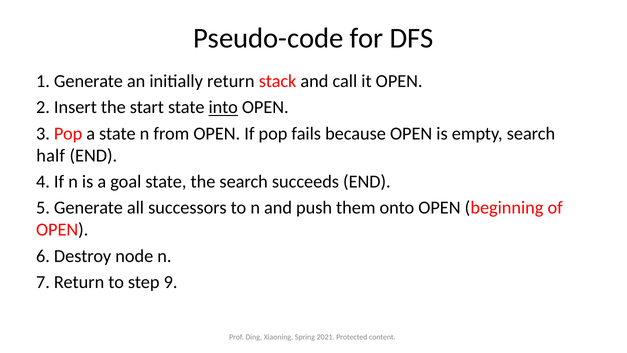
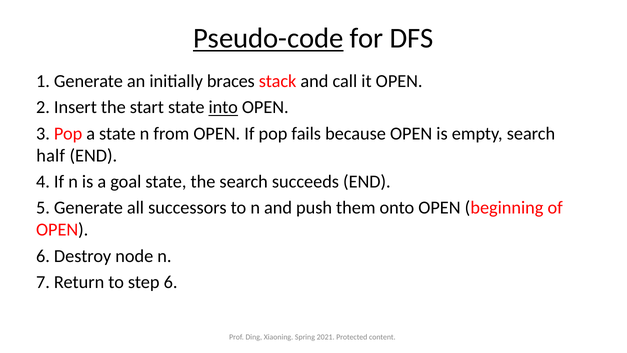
Pseudo-code underline: none -> present
initially return: return -> braces
step 9: 9 -> 6
